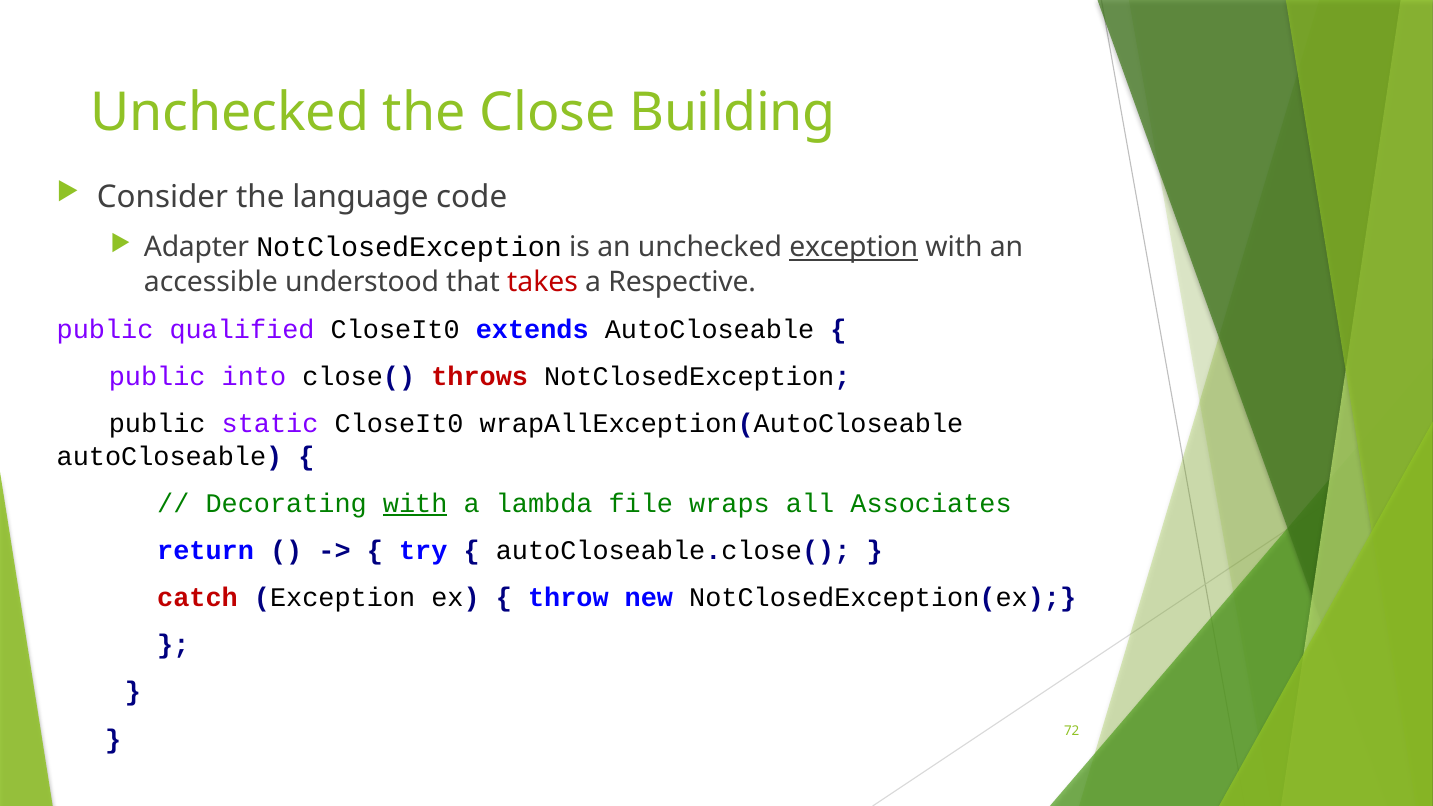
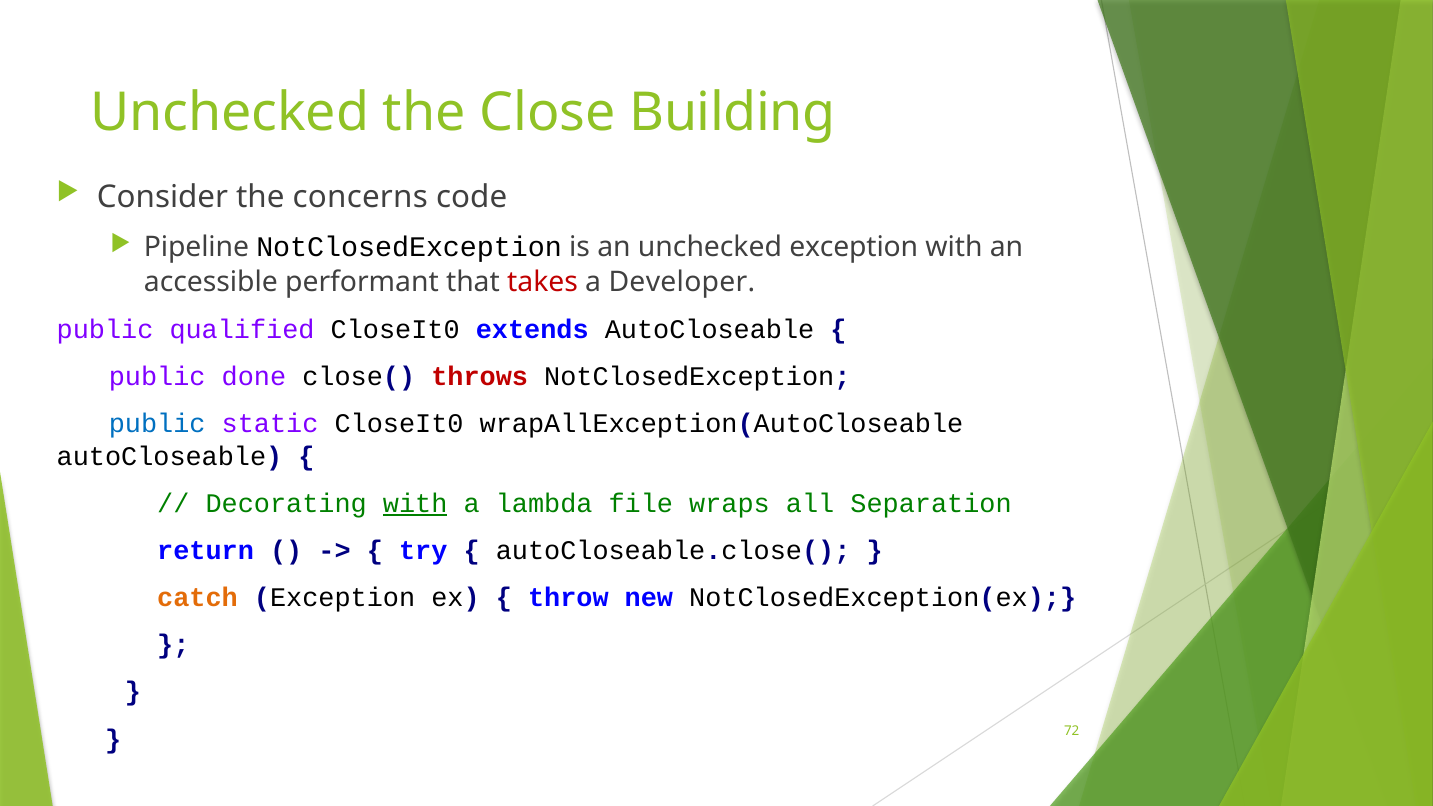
language: language -> concerns
Adapter: Adapter -> Pipeline
exception at (854, 248) underline: present -> none
understood: understood -> performant
Respective: Respective -> Developer
into: into -> done
public at (157, 424) colour: black -> blue
Associates: Associates -> Separation
catch colour: red -> orange
